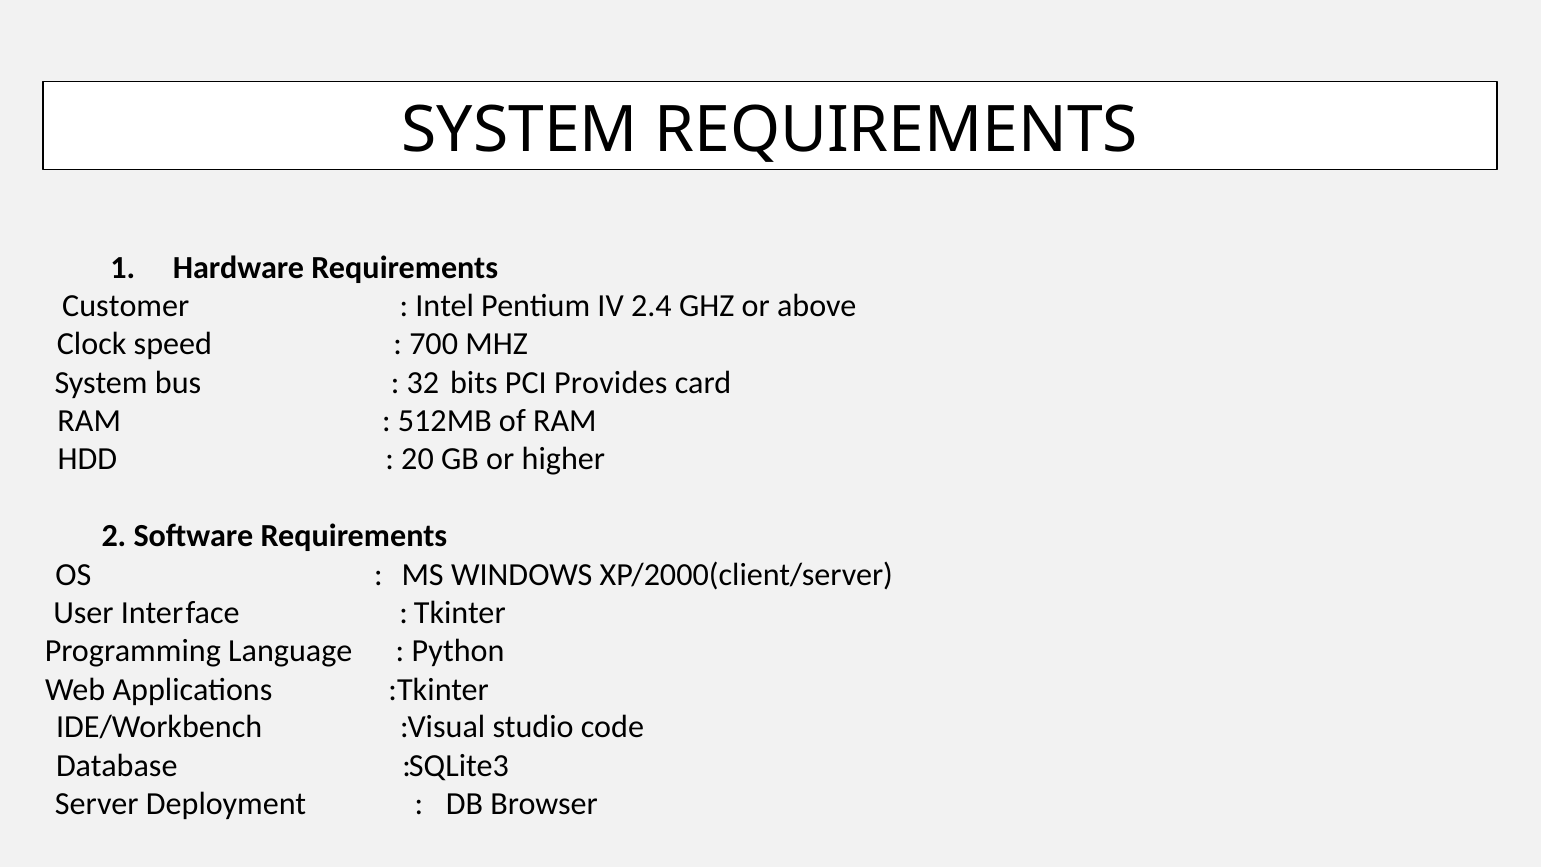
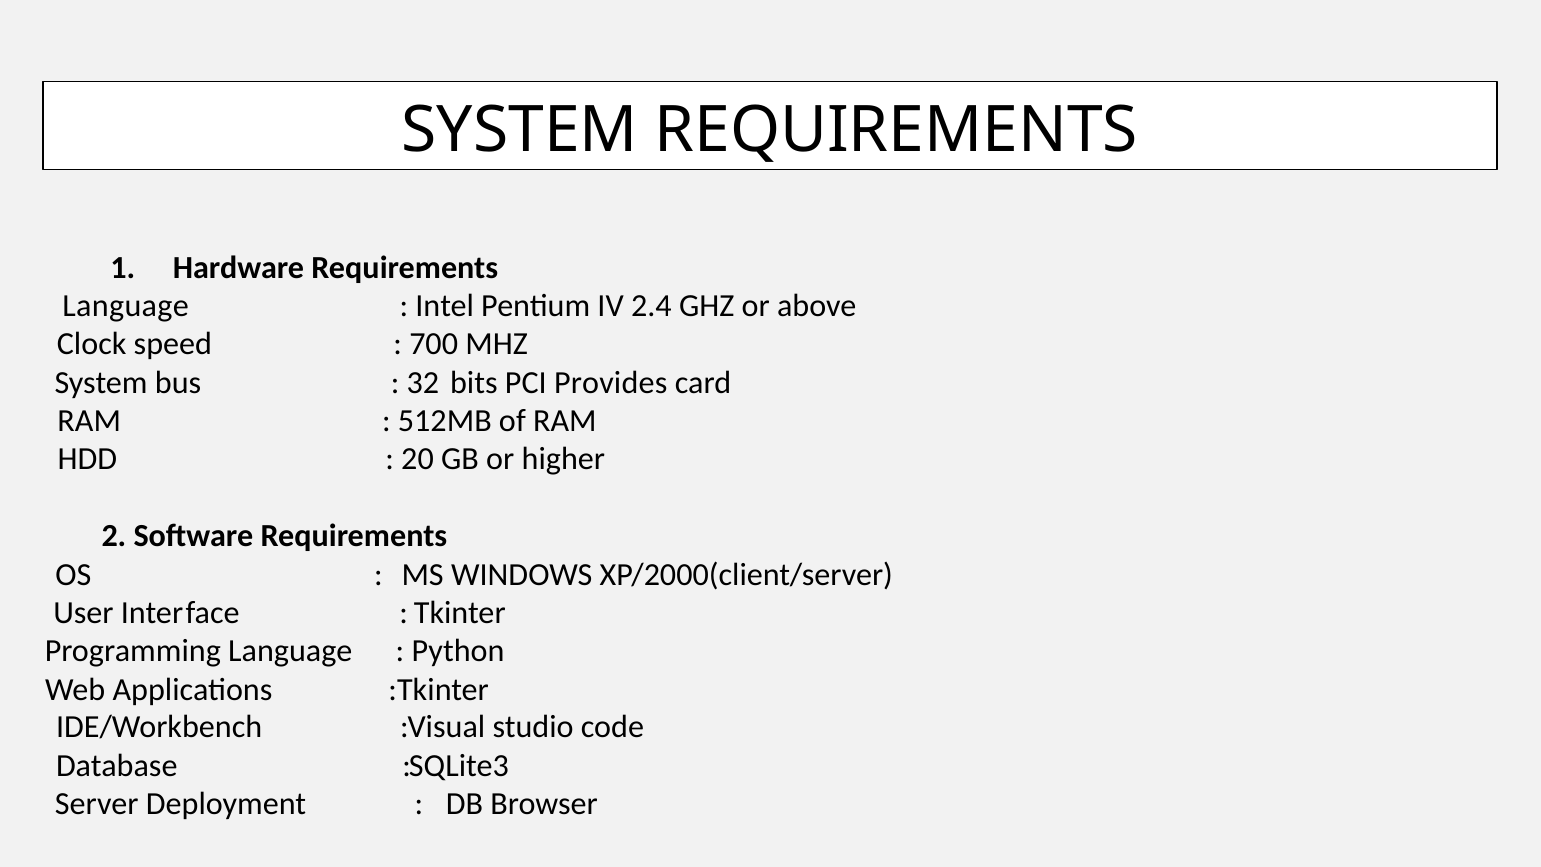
Customer at (126, 306): Customer -> Language
